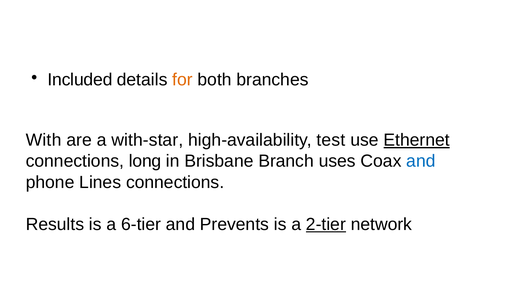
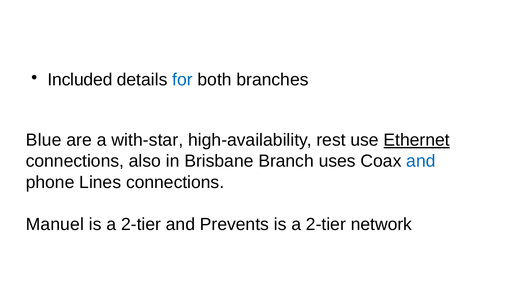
for colour: orange -> blue
With: With -> Blue
test: test -> rest
long: long -> also
Results: Results -> Manuel
6-tier at (141, 224): 6-tier -> 2-tier
2-tier at (326, 224) underline: present -> none
